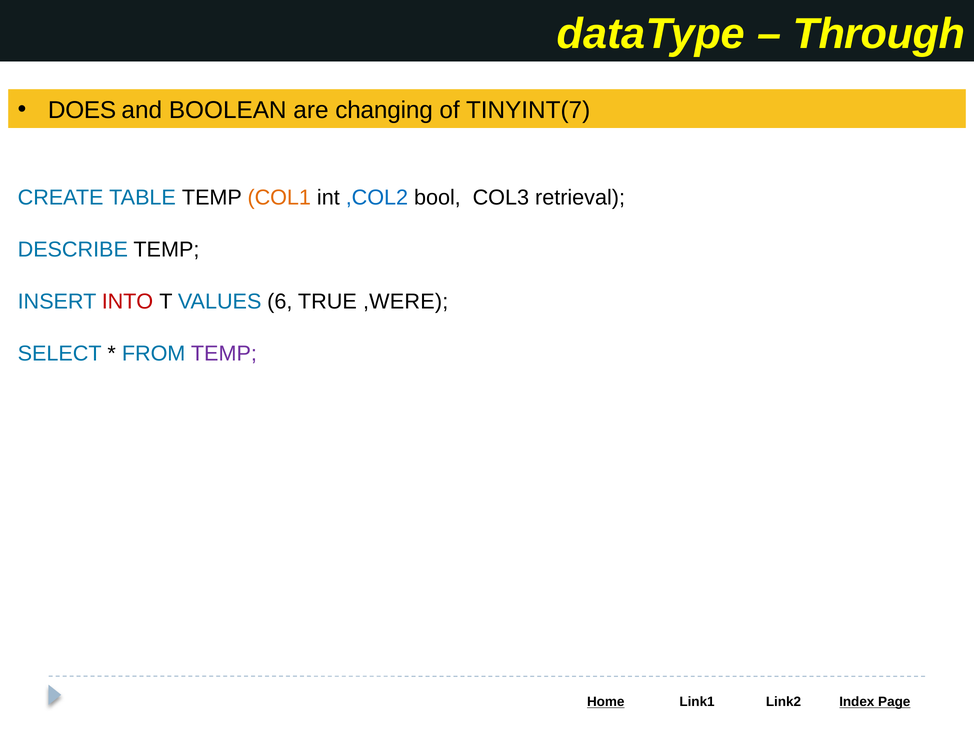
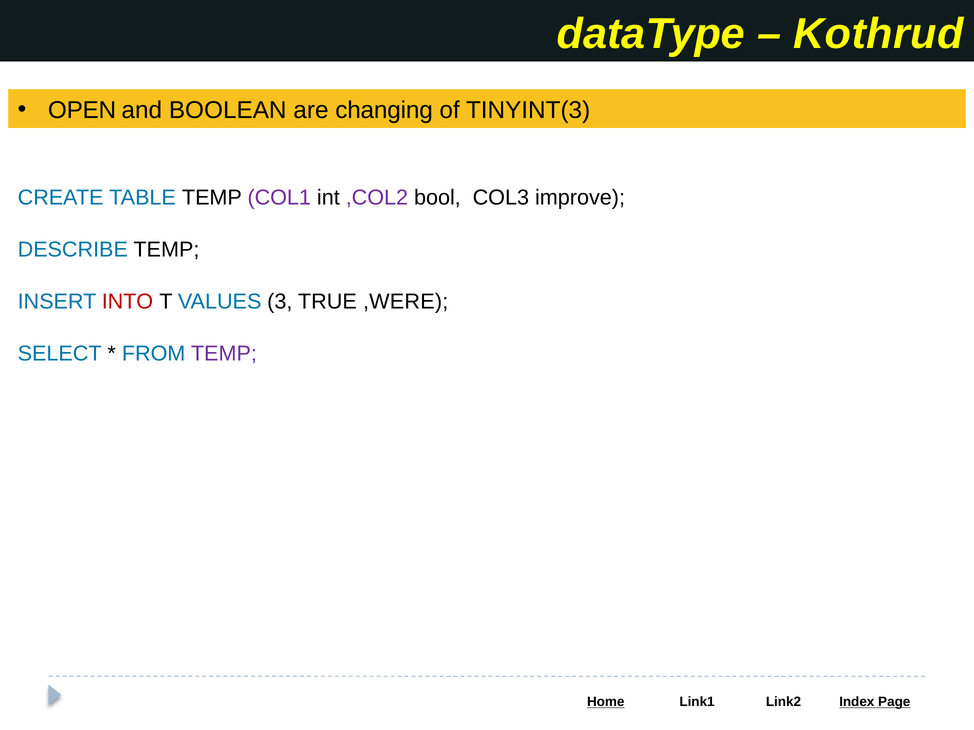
Through: Through -> Kothrud
DOES: DOES -> OPEN
TINYINT(7: TINYINT(7 -> TINYINT(3
COL1 colour: orange -> purple
,COL2 colour: blue -> purple
retrieval: retrieval -> improve
6: 6 -> 3
